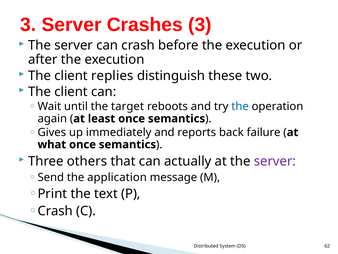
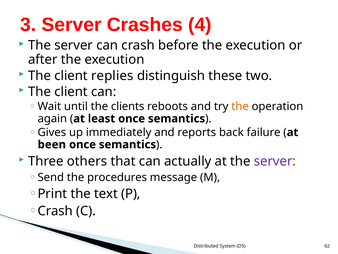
Crashes 3: 3 -> 4
target: target -> clients
the at (240, 106) colour: blue -> orange
what: what -> been
application: application -> procedures
